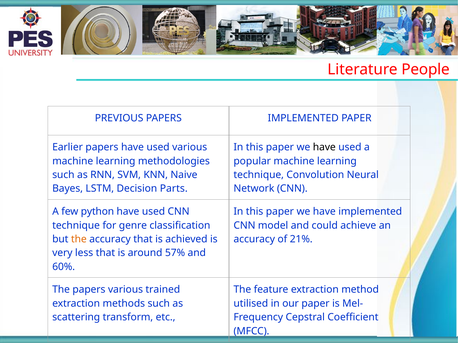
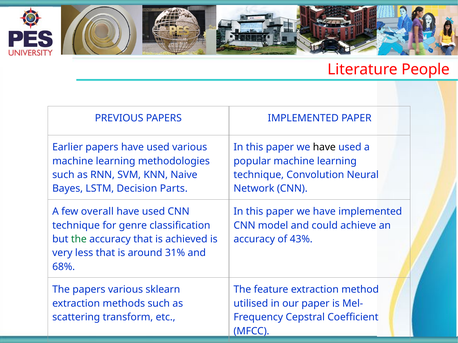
python: python -> overall
the at (79, 239) colour: orange -> green
21%: 21% -> 43%
57%: 57% -> 31%
60%: 60% -> 68%
trained: trained -> sklearn
